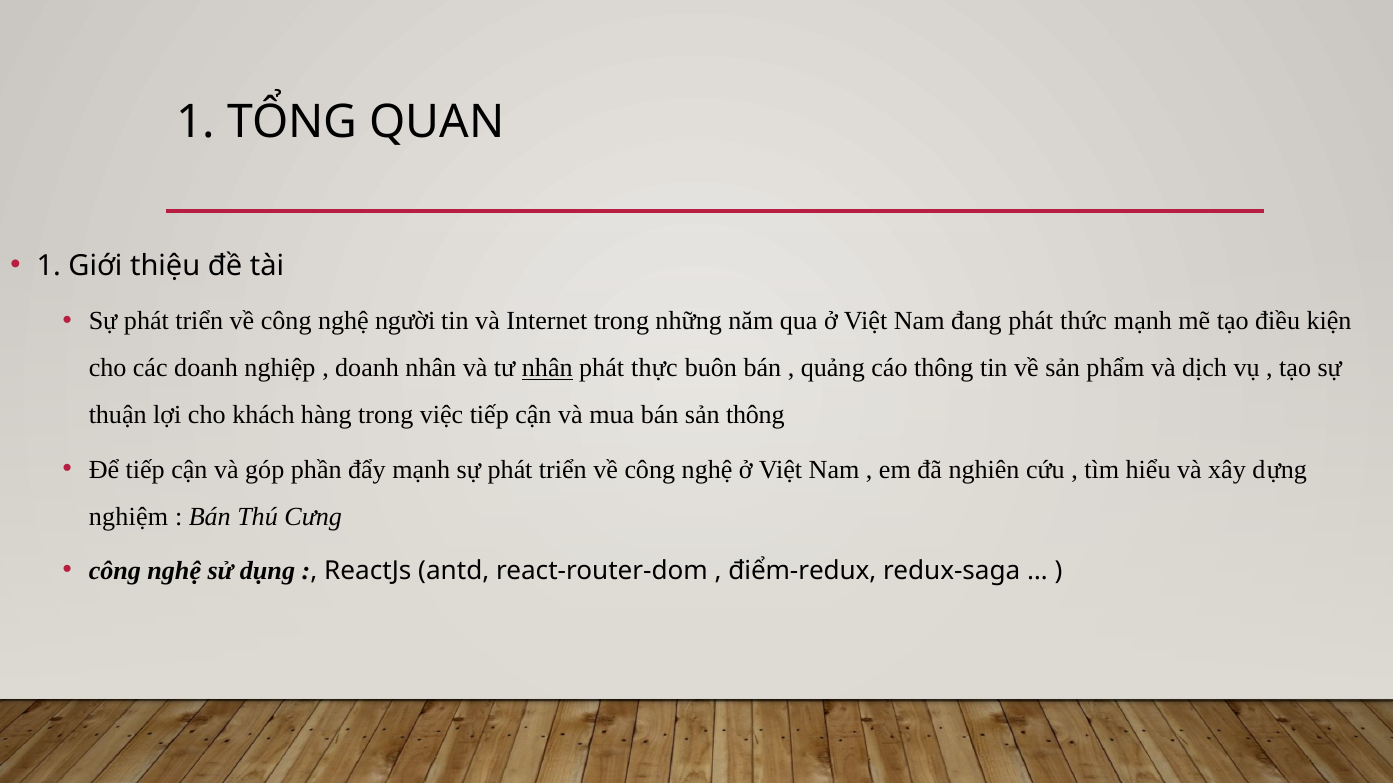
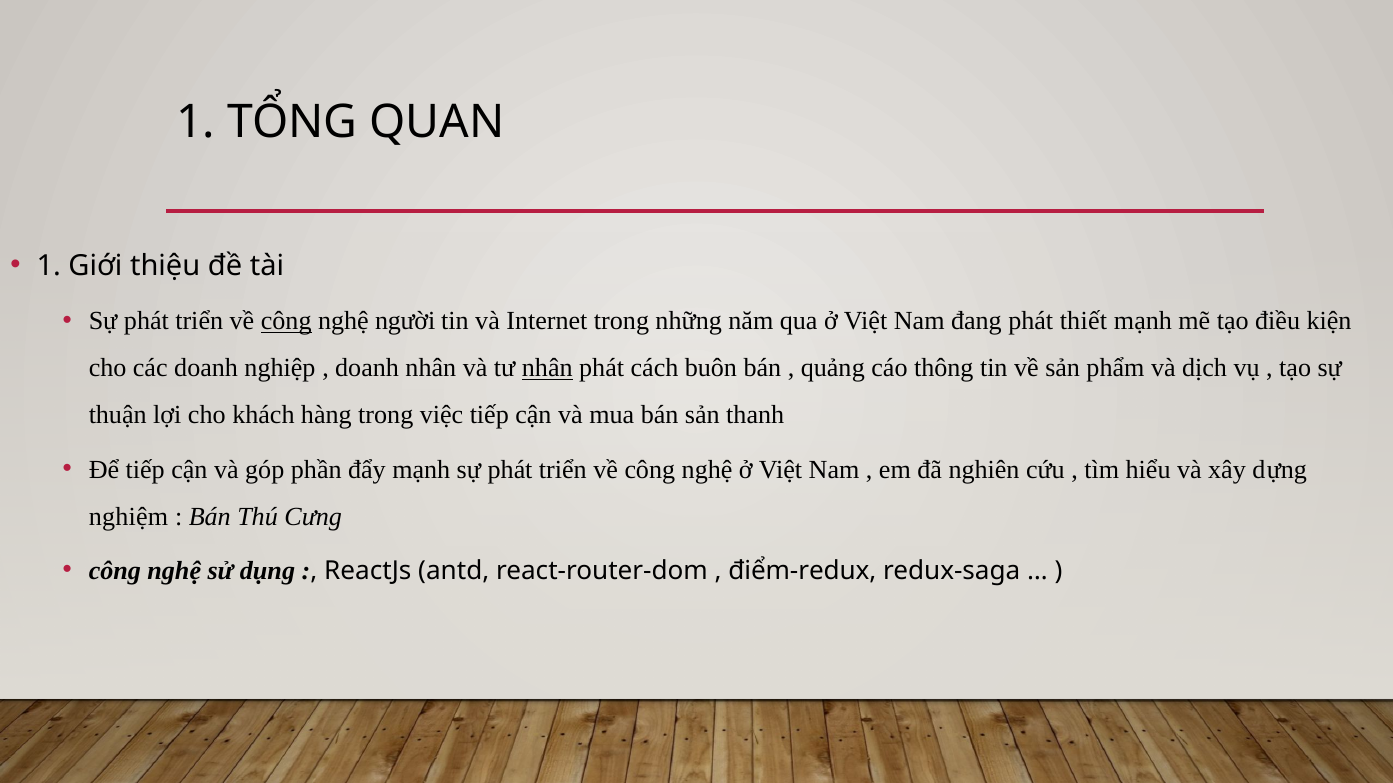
công at (286, 322) underline: none -> present
thức: thức -> thiết
thực: thực -> cách
sản thông: thông -> thanh
